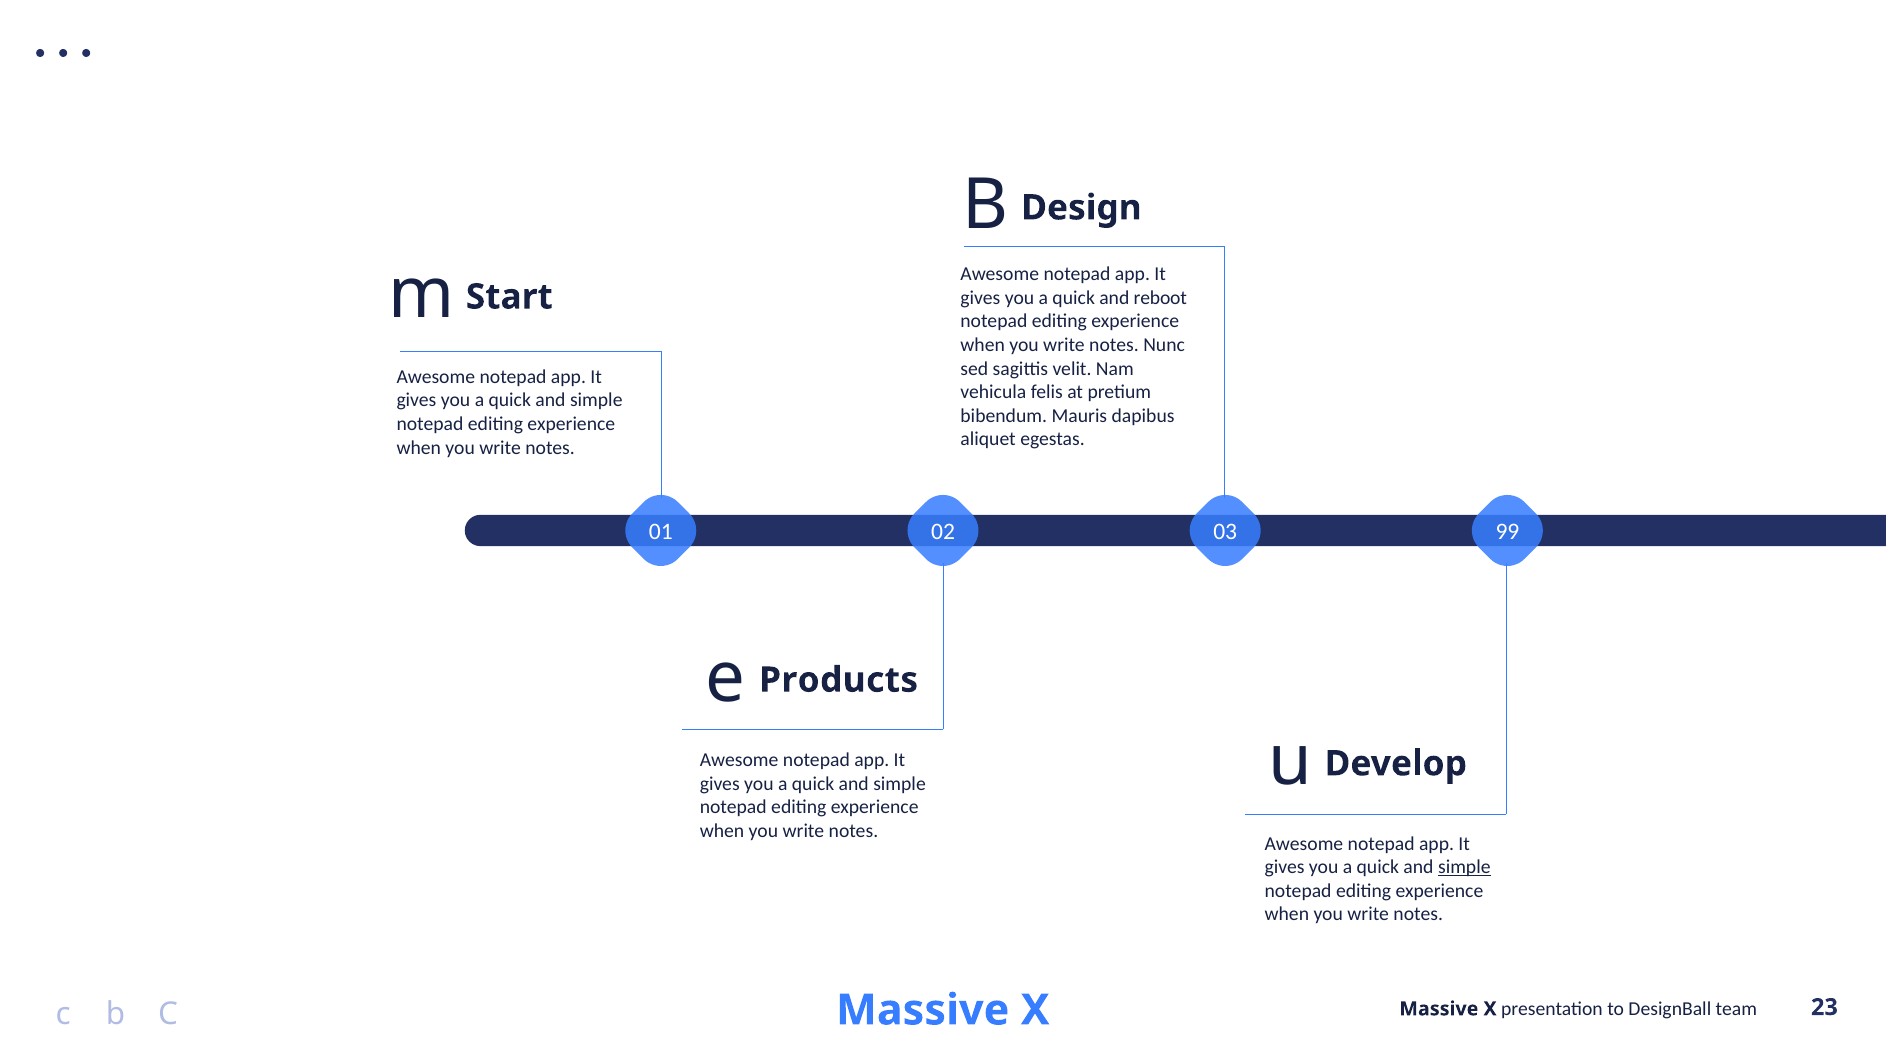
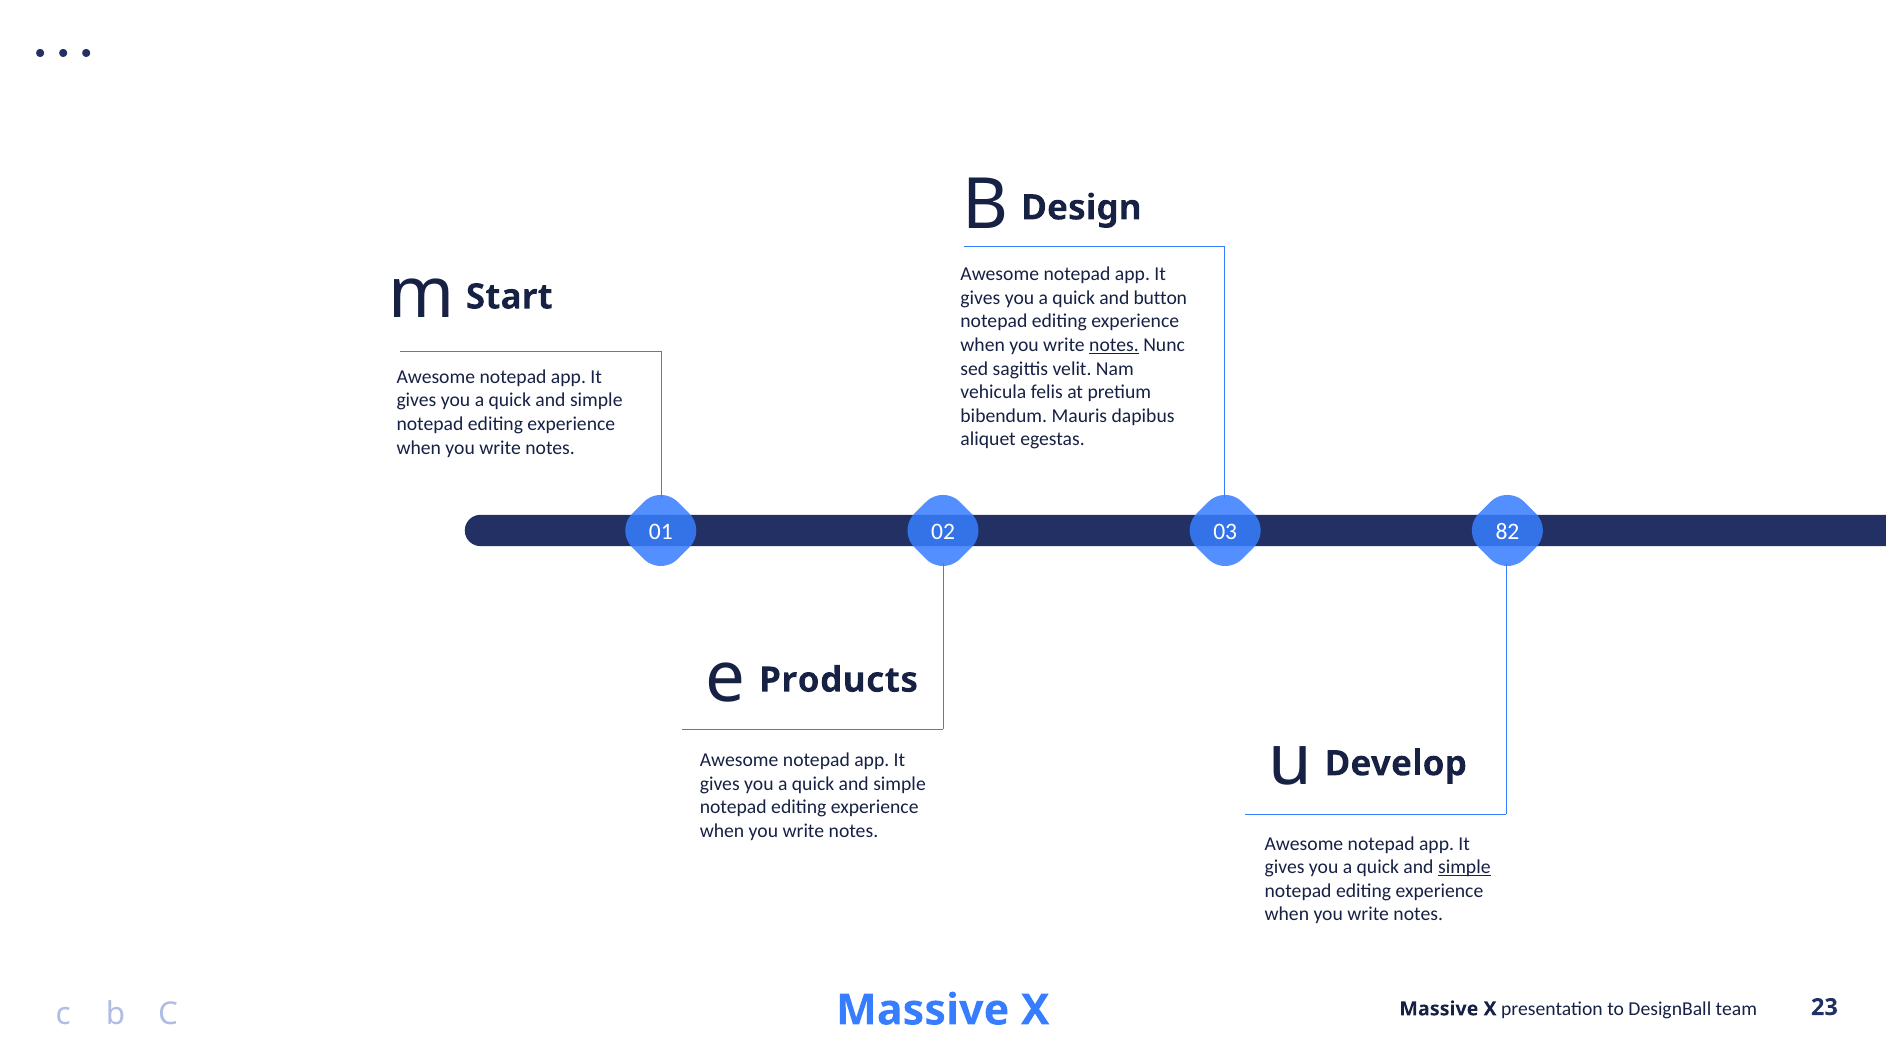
reboot: reboot -> button
notes at (1114, 345) underline: none -> present
99: 99 -> 82
